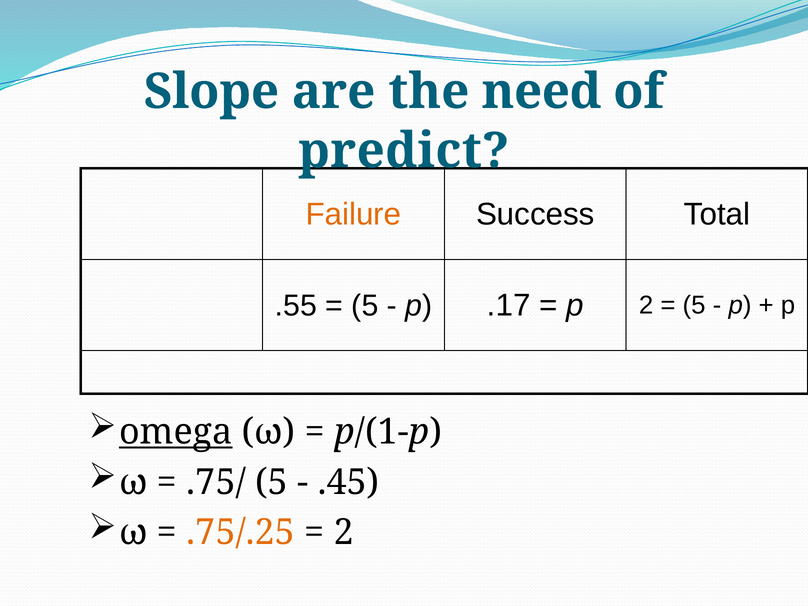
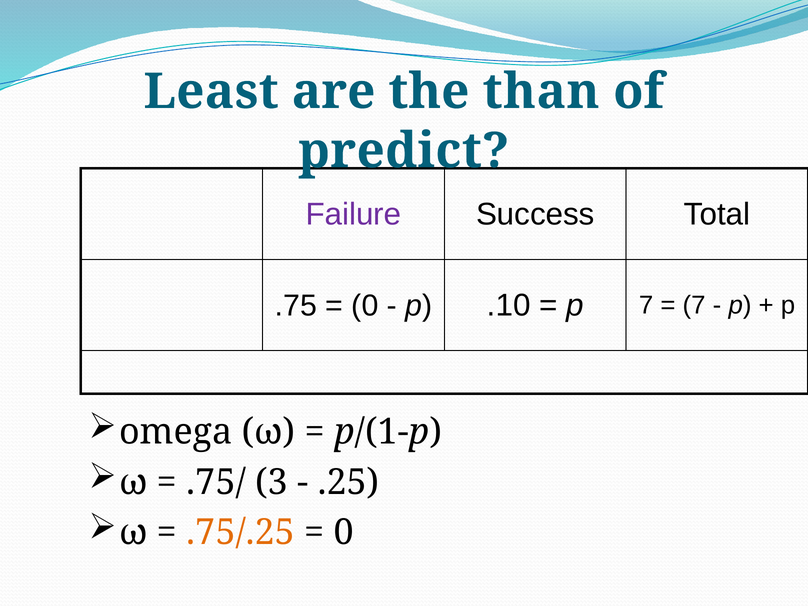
Slope: Slope -> Least
need: need -> than
Failure colour: orange -> purple
.55: .55 -> .75
5 at (365, 306): 5 -> 0
.17: .17 -> .10
p 2: 2 -> 7
5 at (694, 305): 5 -> 7
omega underline: present -> none
.75/ 5: 5 -> 3
.45: .45 -> .25
2 at (344, 533): 2 -> 0
